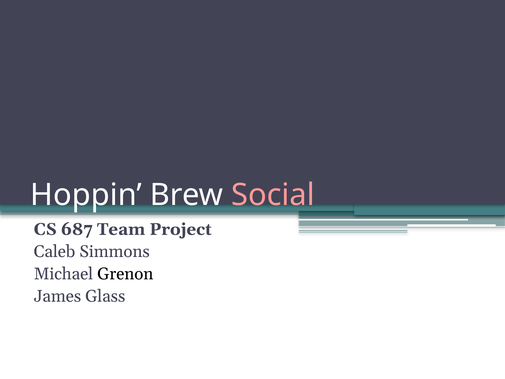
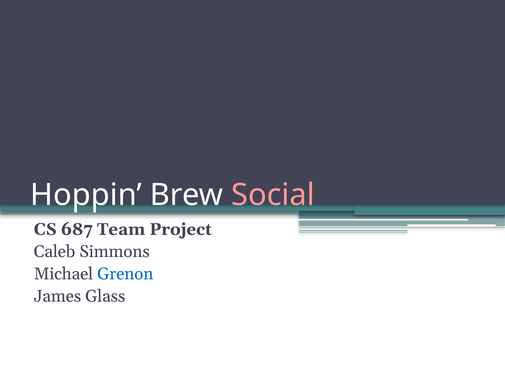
Grenon colour: black -> blue
